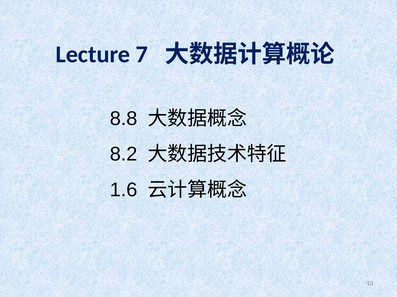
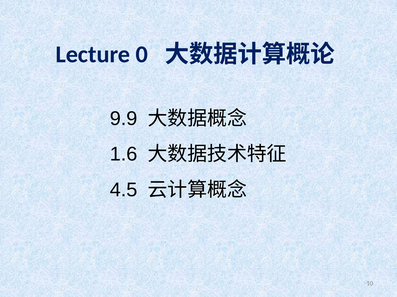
7: 7 -> 0
8.8: 8.8 -> 9.9
8.2: 8.2 -> 1.6
1.6: 1.6 -> 4.5
